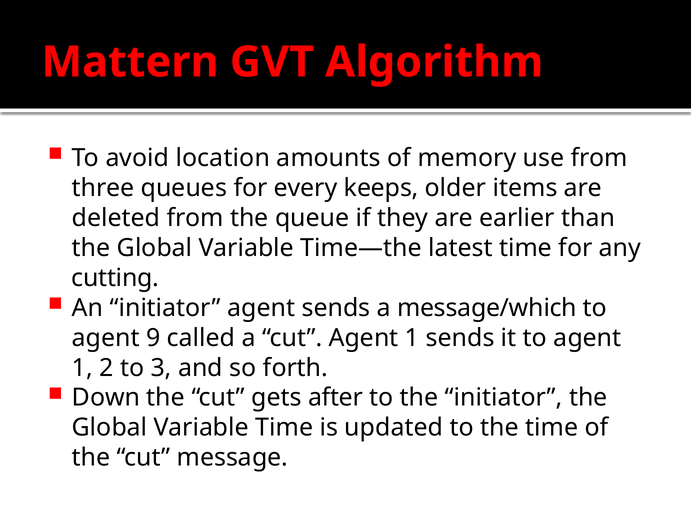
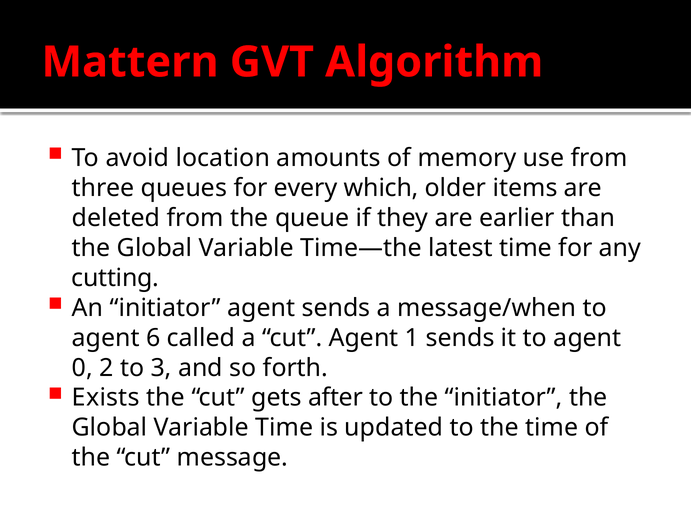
keeps: keeps -> which
message/which: message/which -> message/when
9: 9 -> 6
1 at (82, 367): 1 -> 0
Down: Down -> Exists
